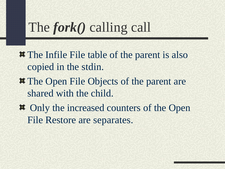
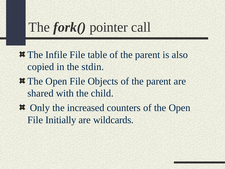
calling: calling -> pointer
Restore: Restore -> Initially
separates: separates -> wildcards
